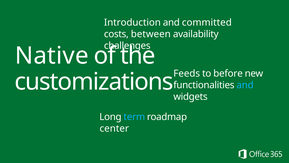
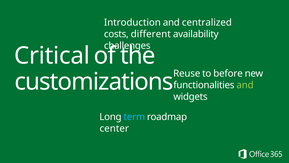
committed: committed -> centralized
between: between -> different
Native: Native -> Critical
Feeds: Feeds -> Reuse
and at (245, 85) colour: light blue -> light green
